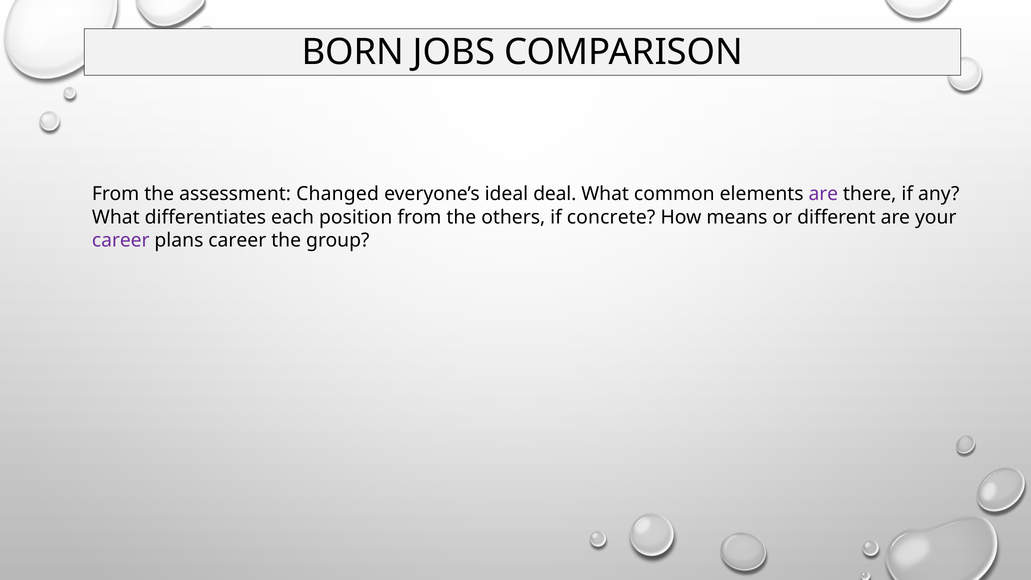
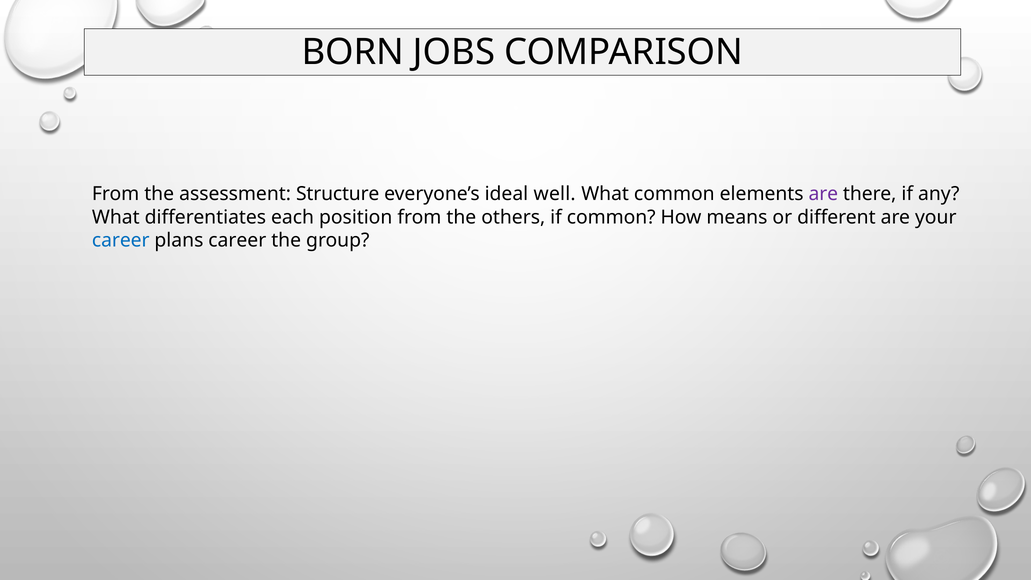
Changed: Changed -> Structure
deal: deal -> well
if concrete: concrete -> common
career at (121, 240) colour: purple -> blue
